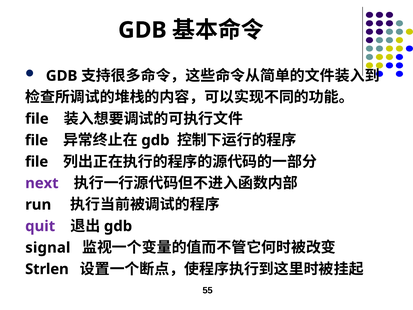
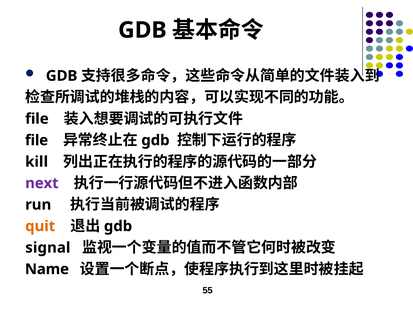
file at (37, 162): file -> kill
quit colour: purple -> orange
Strlen: Strlen -> Name
